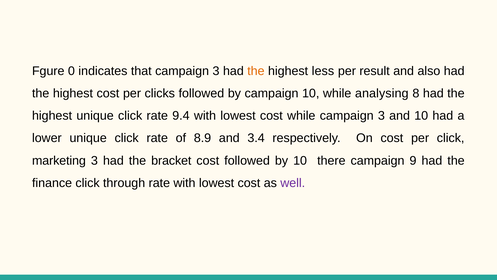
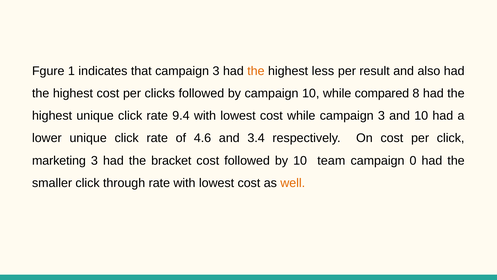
0: 0 -> 1
analysing: analysing -> compared
8.9: 8.9 -> 4.6
there: there -> team
9: 9 -> 0
finance: finance -> smaller
well colour: purple -> orange
